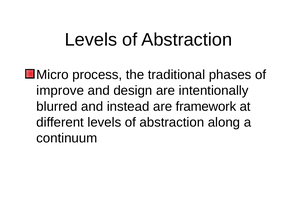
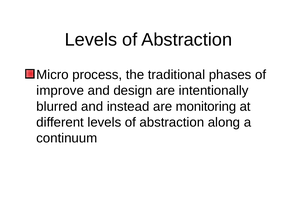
framework: framework -> monitoring
